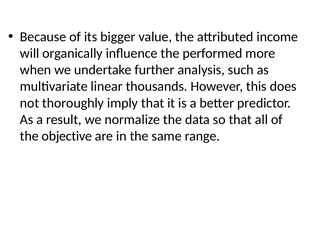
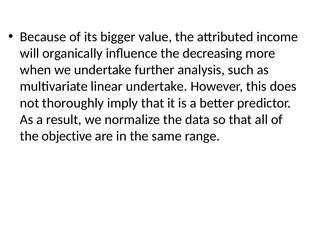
performed: performed -> decreasing
linear thousands: thousands -> undertake
